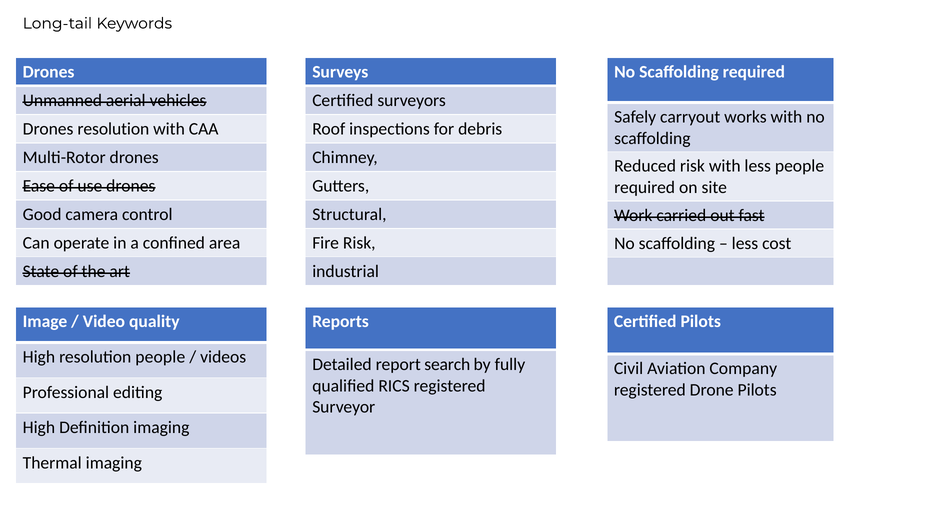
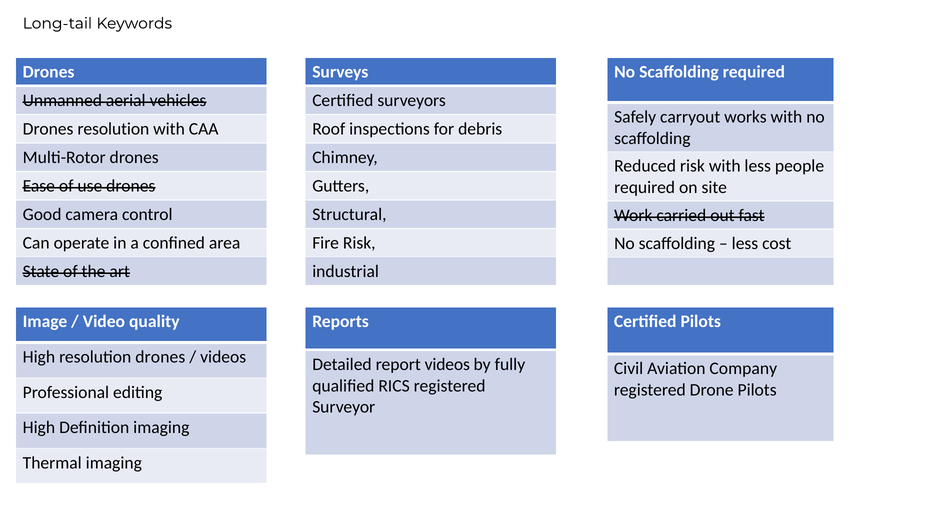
resolution people: people -> drones
report search: search -> videos
